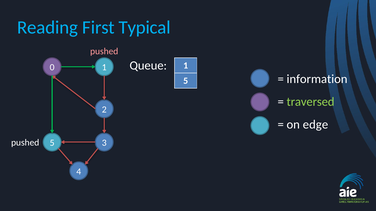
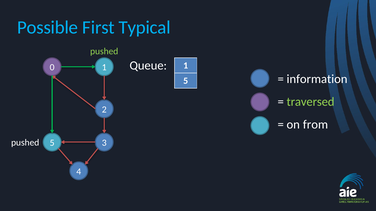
Reading: Reading -> Possible
pushed at (104, 51) colour: pink -> light green
edge: edge -> from
